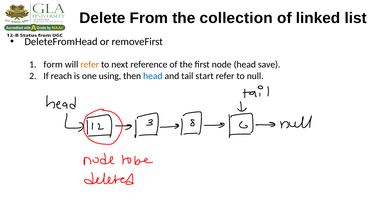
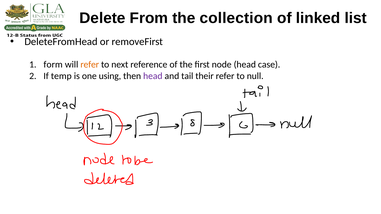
save: save -> case
reach: reach -> temp
head at (153, 76) colour: blue -> purple
start: start -> their
